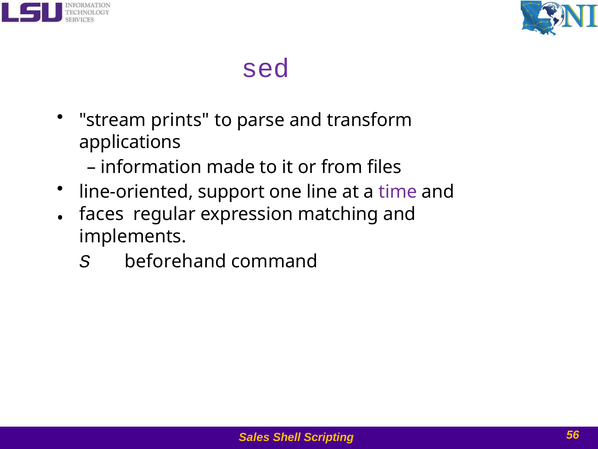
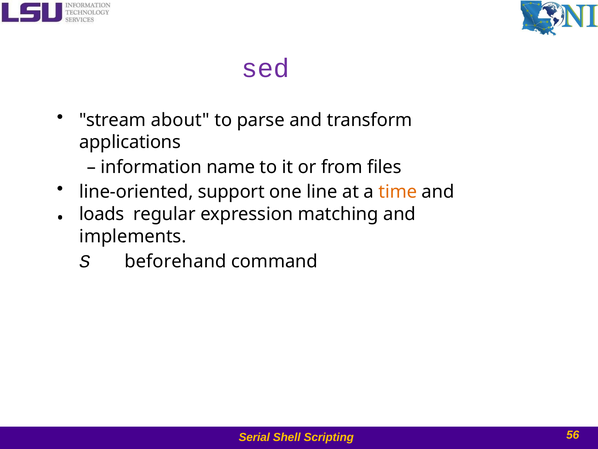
prints: prints -> about
made: made -> name
time colour: purple -> orange
faces: faces -> loads
Sales: Sales -> Serial
